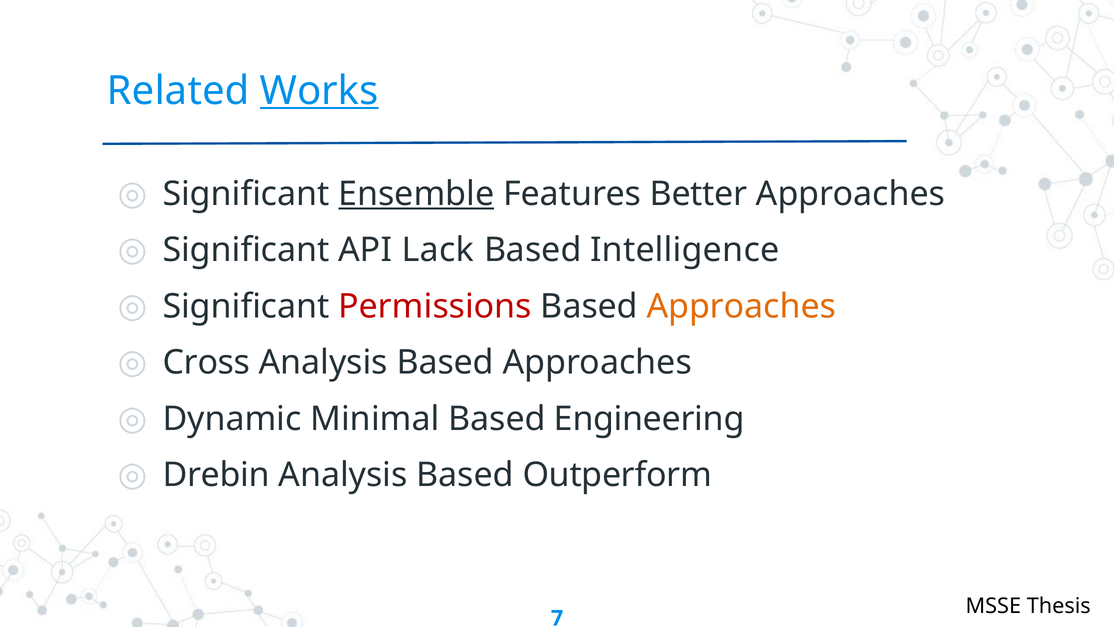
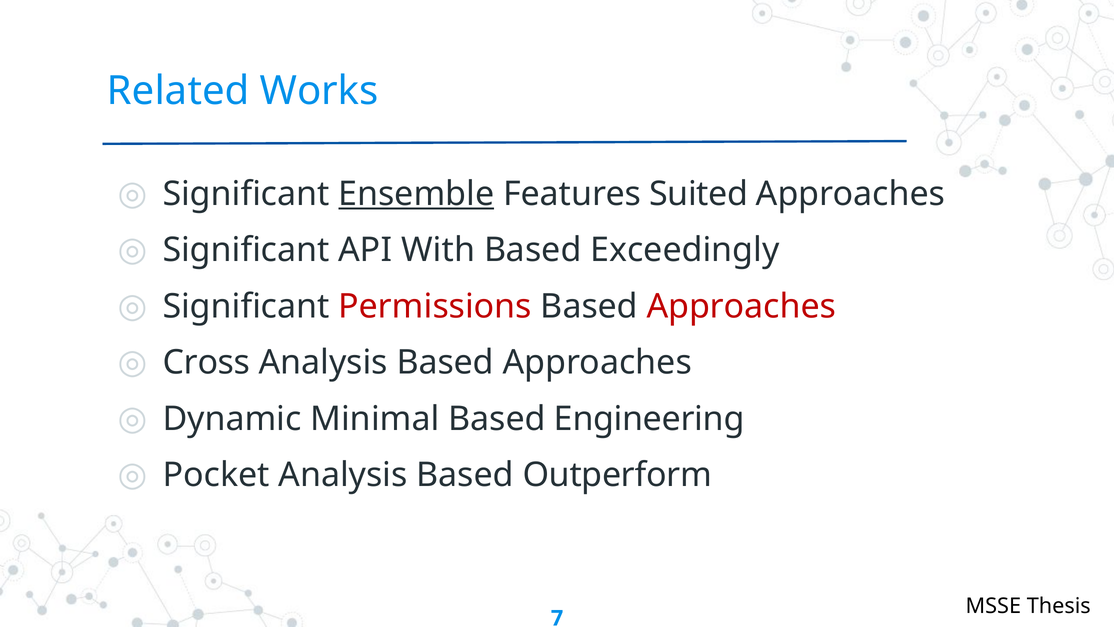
Works underline: present -> none
Better: Better -> Suited
Lack: Lack -> With
Intelligence: Intelligence -> Exceedingly
Approaches at (741, 306) colour: orange -> red
Drebin: Drebin -> Pocket
